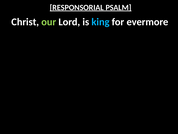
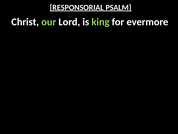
king colour: light blue -> light green
